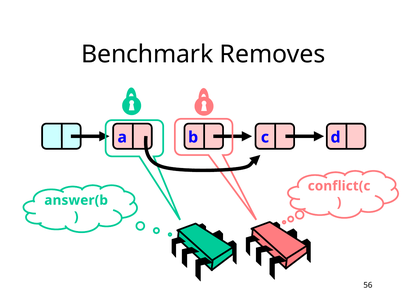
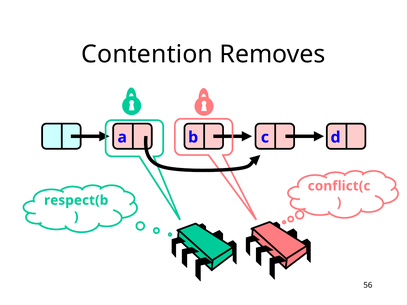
Benchmark: Benchmark -> Contention
answer(b: answer(b -> respect(b
